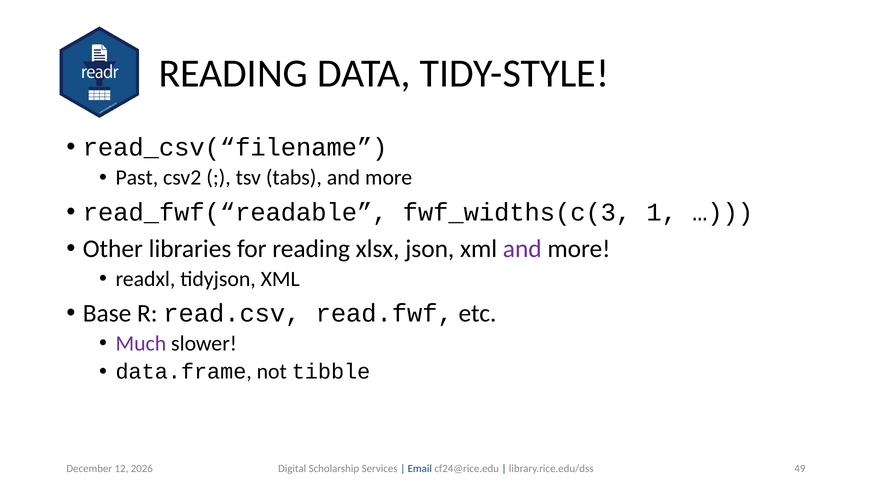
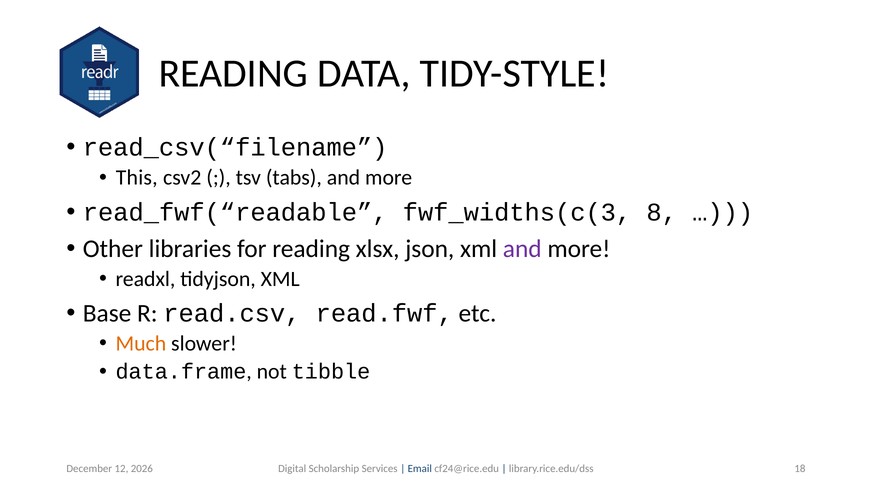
Past: Past -> This
1: 1 -> 8
Much colour: purple -> orange
49: 49 -> 18
